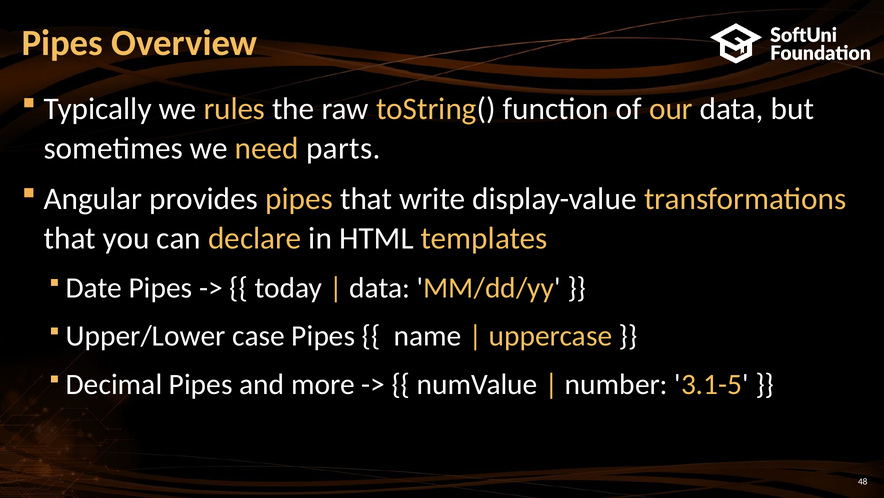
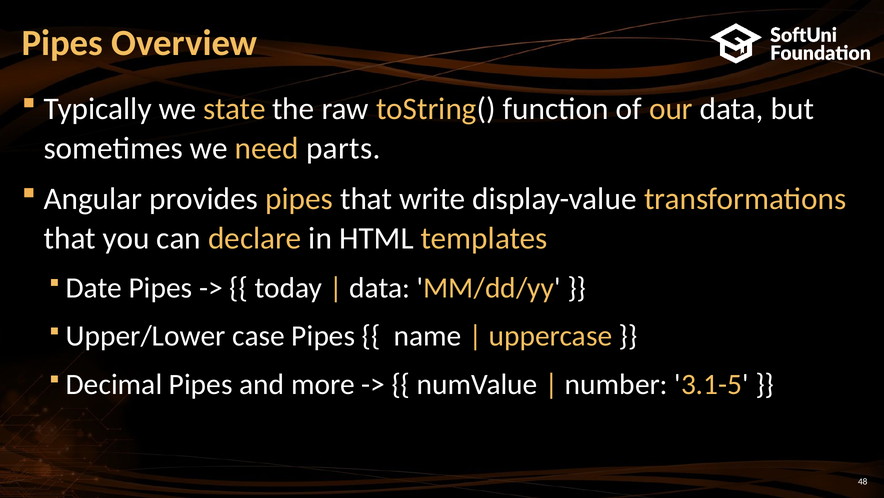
rules: rules -> state
